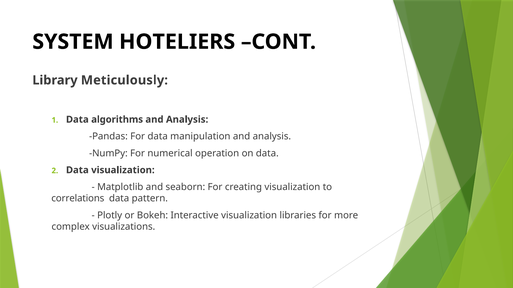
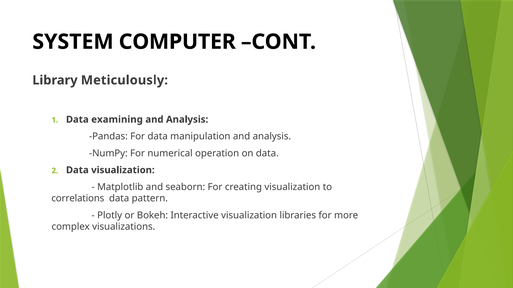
HOTELIERS: HOTELIERS -> COMPUTER
algorithms: algorithms -> examining
